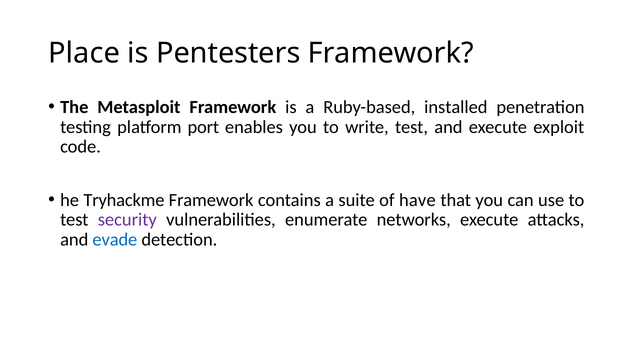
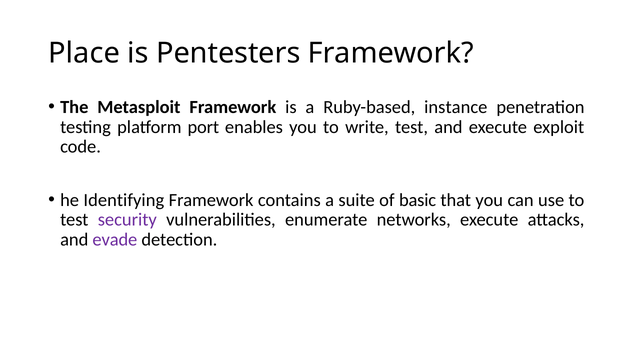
installed: installed -> instance
Tryhackme: Tryhackme -> Identifying
have: have -> basic
evade colour: blue -> purple
